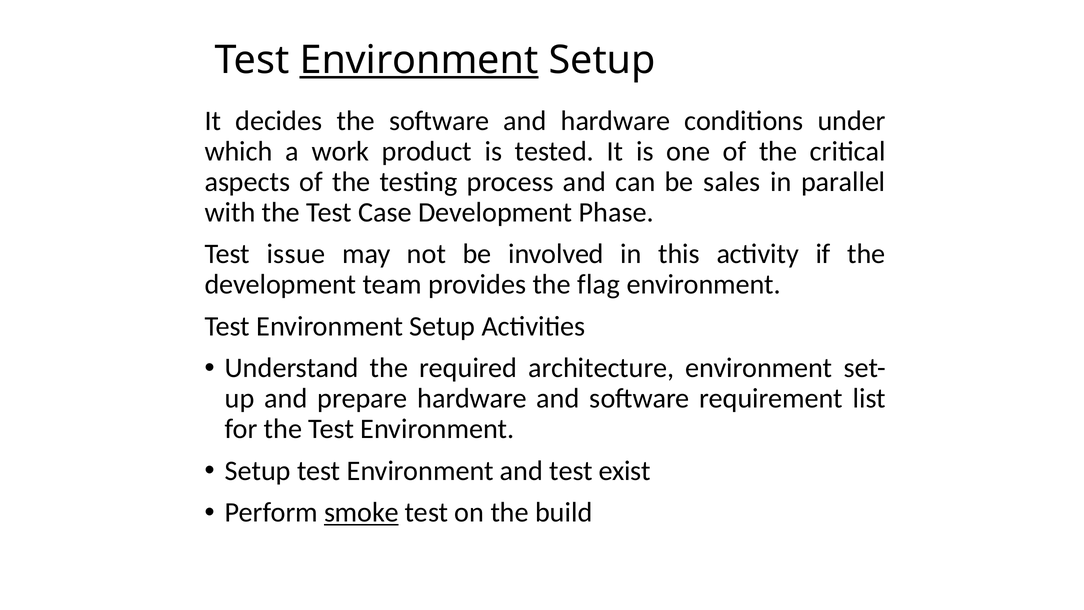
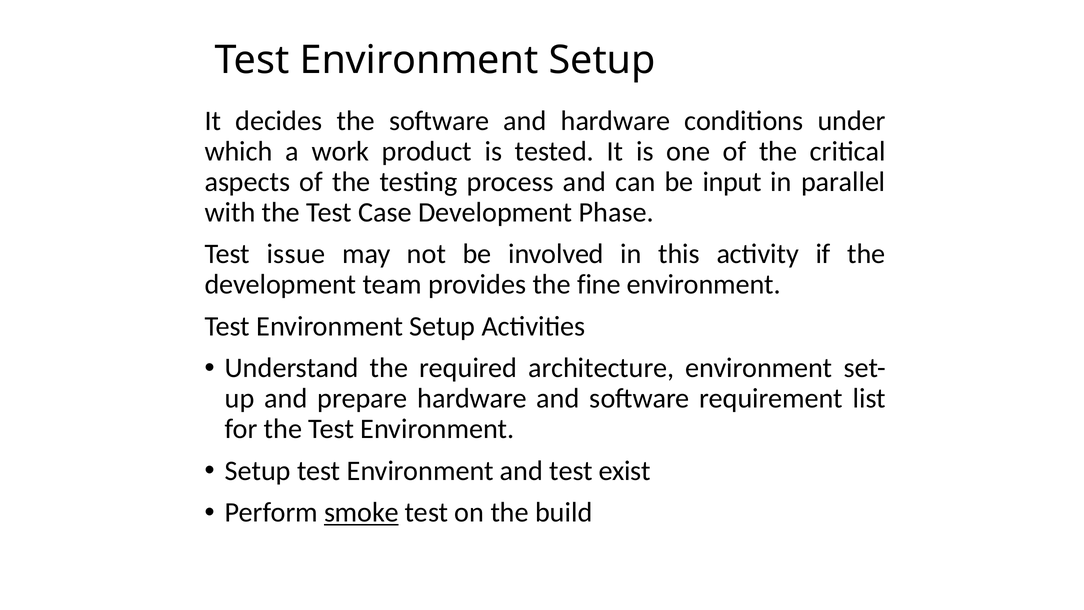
Environment at (419, 60) underline: present -> none
sales: sales -> input
flag: flag -> fine
